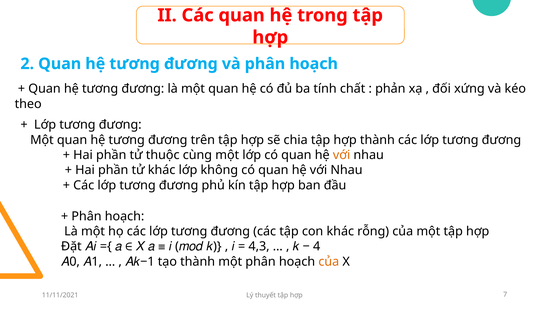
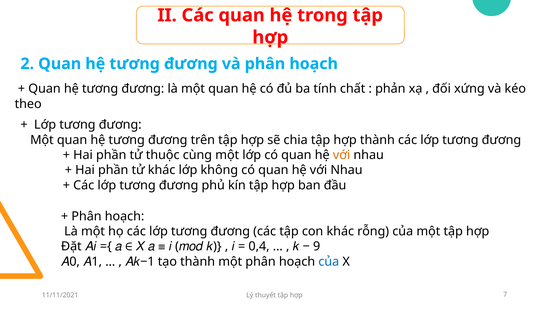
4,3: 4,3 -> 0,4
4: 4 -> 9
của at (329, 261) colour: orange -> blue
